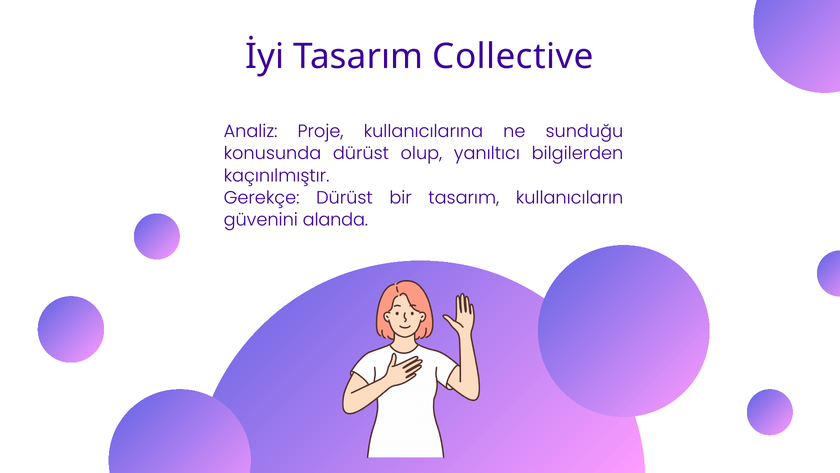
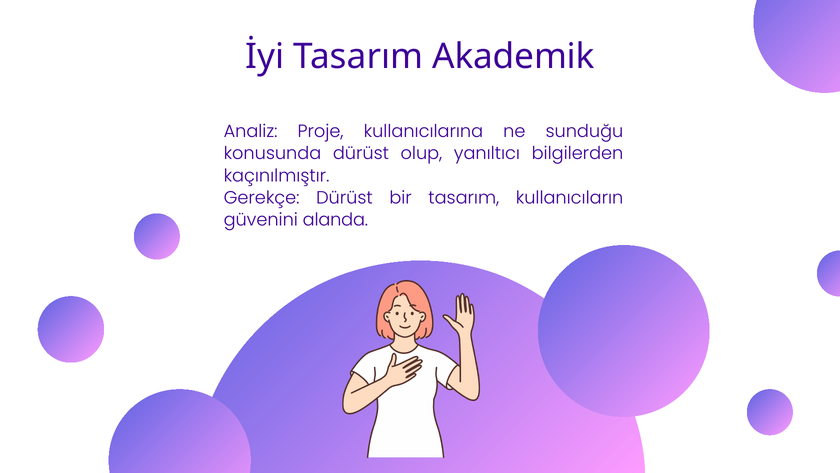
Collective: Collective -> Akademik
